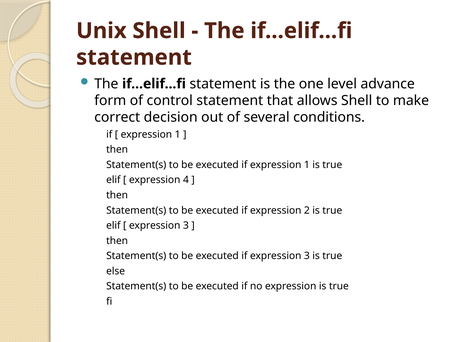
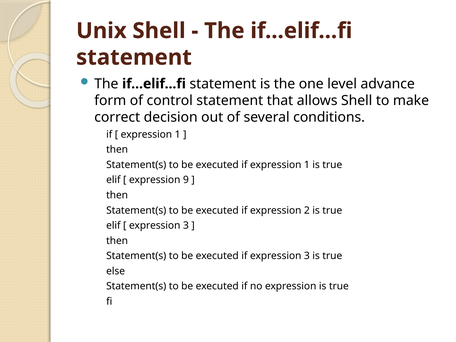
4: 4 -> 9
